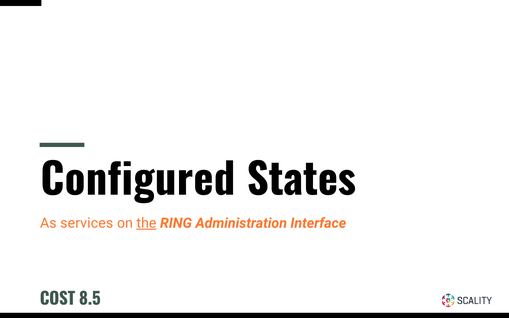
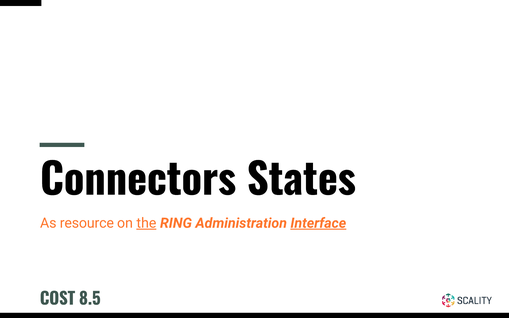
Configured: Configured -> Connectors
services: services -> resource
Interface underline: none -> present
